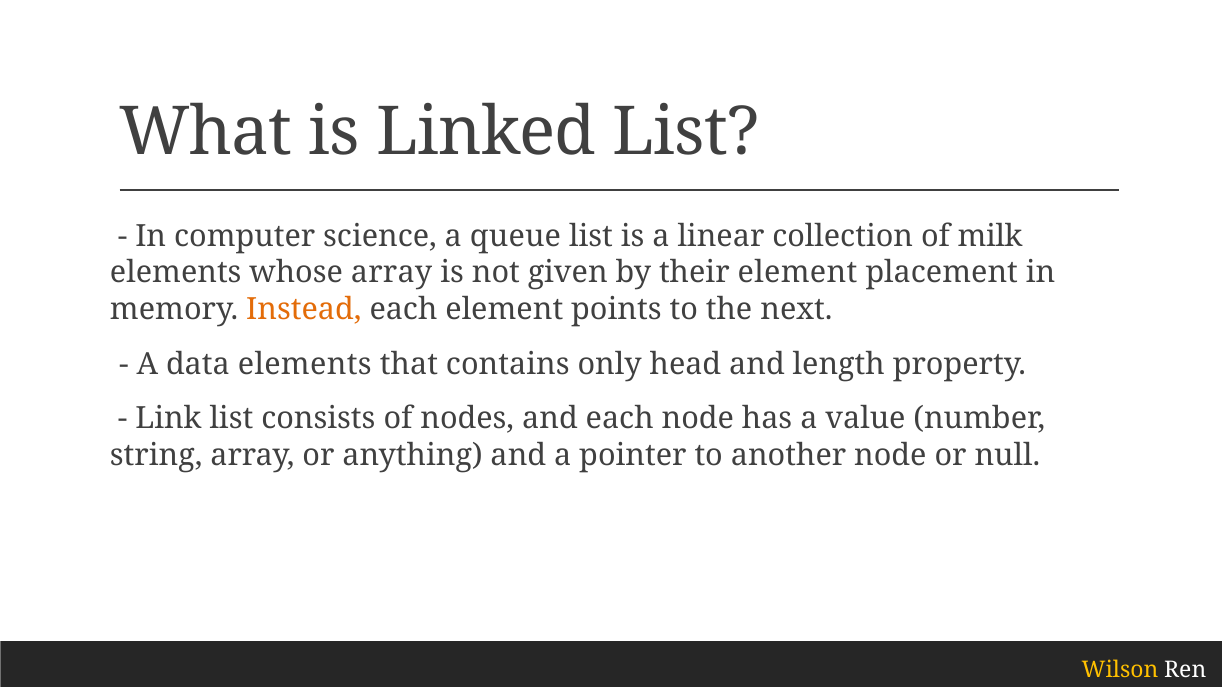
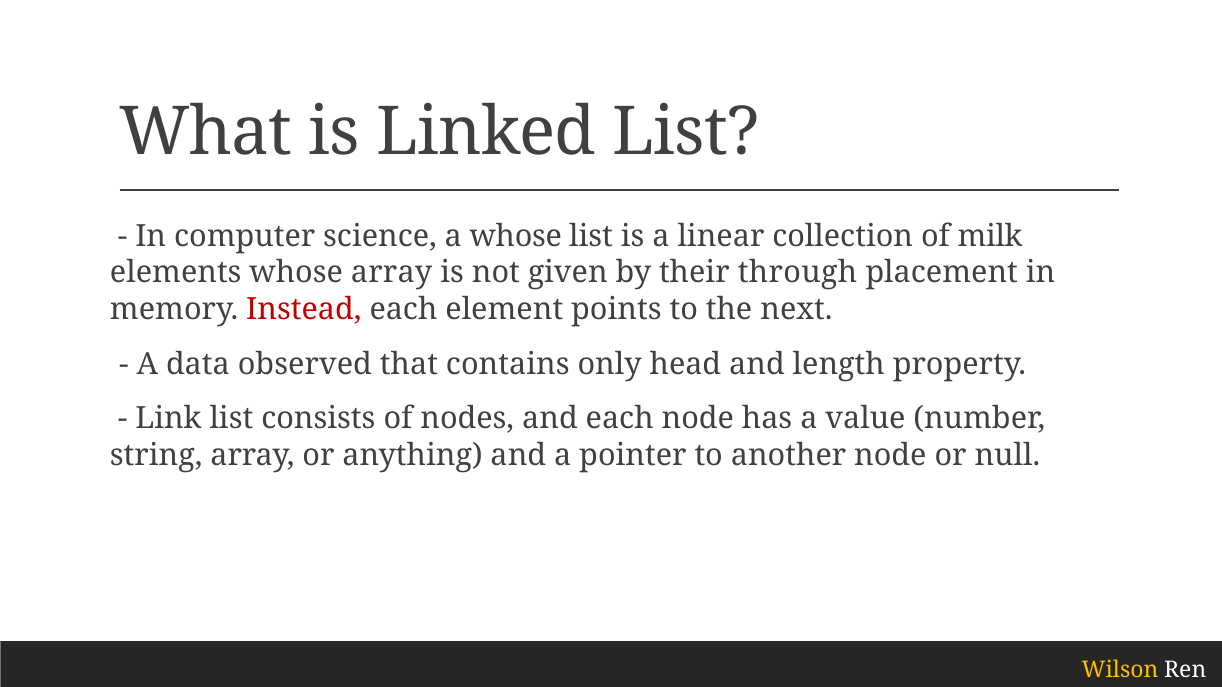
a queue: queue -> whose
their element: element -> through
Instead colour: orange -> red
data elements: elements -> observed
